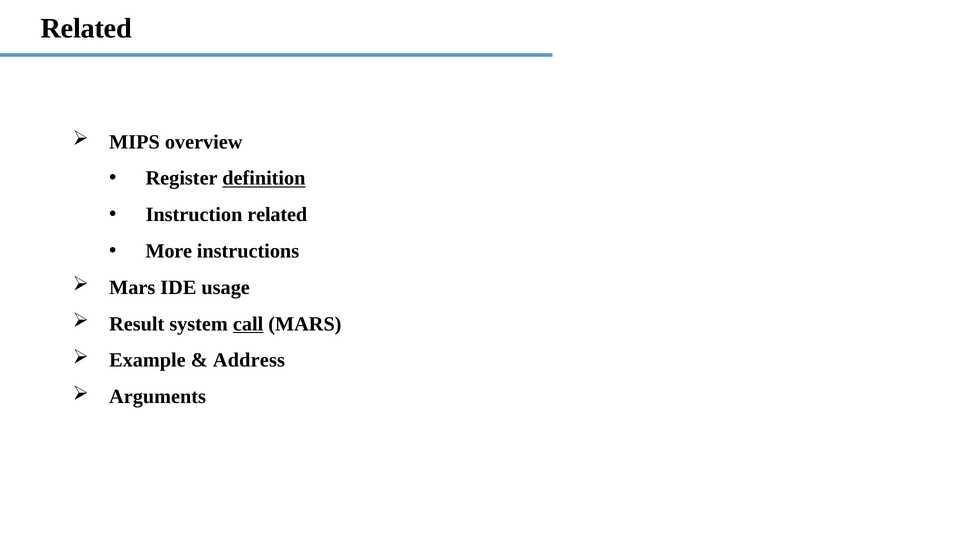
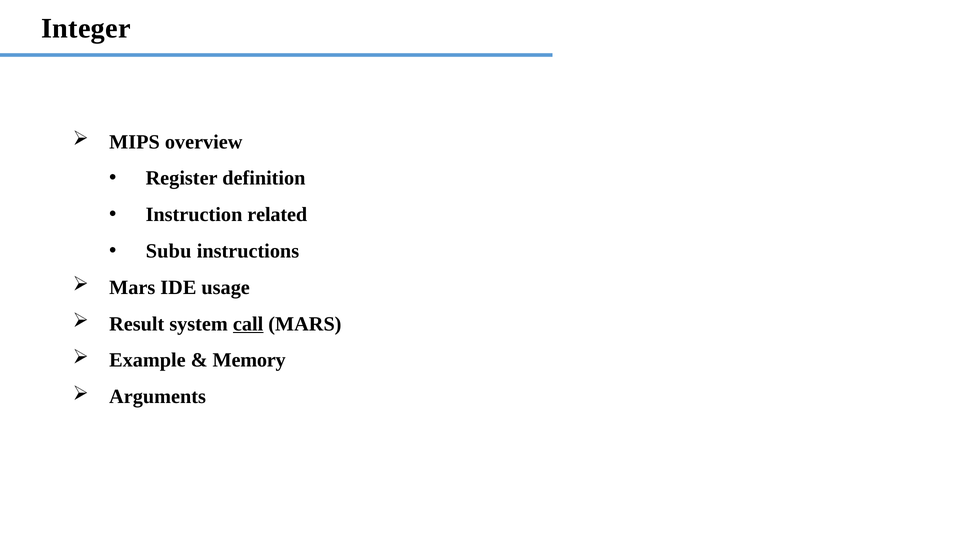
Related at (86, 29): Related -> Integer
definition underline: present -> none
More: More -> Subu
Address: Address -> Memory
